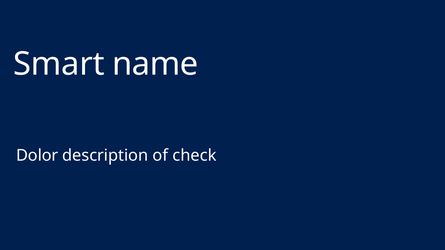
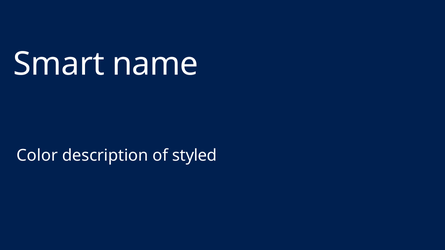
Dolor: Dolor -> Color
check: check -> styled
